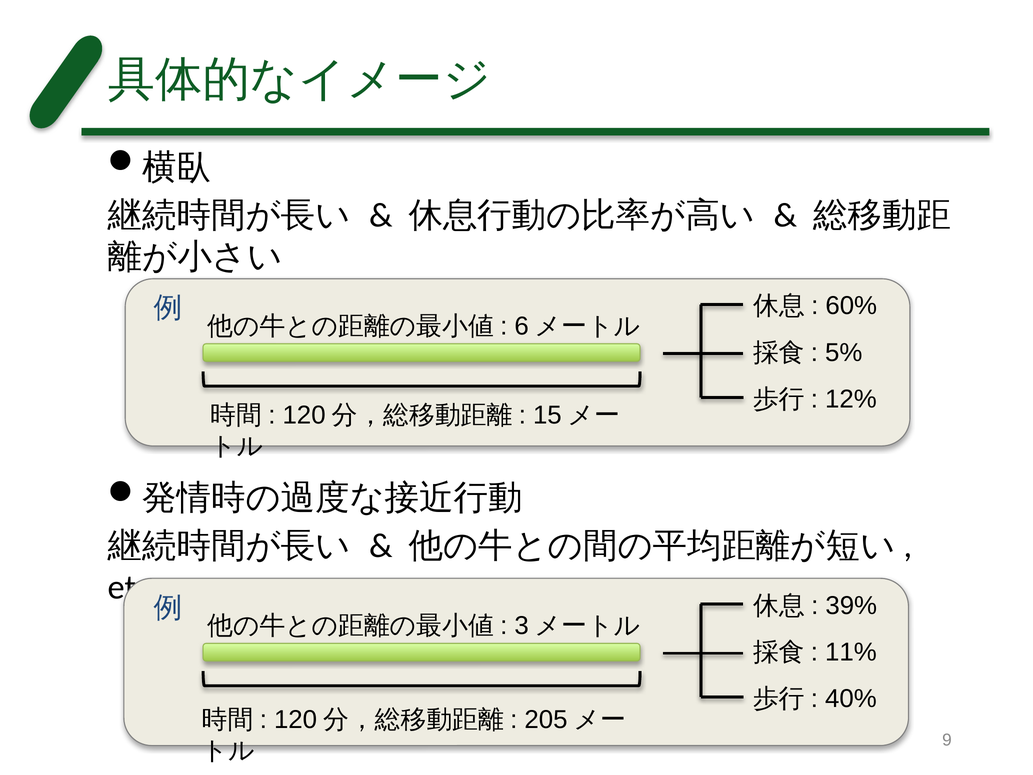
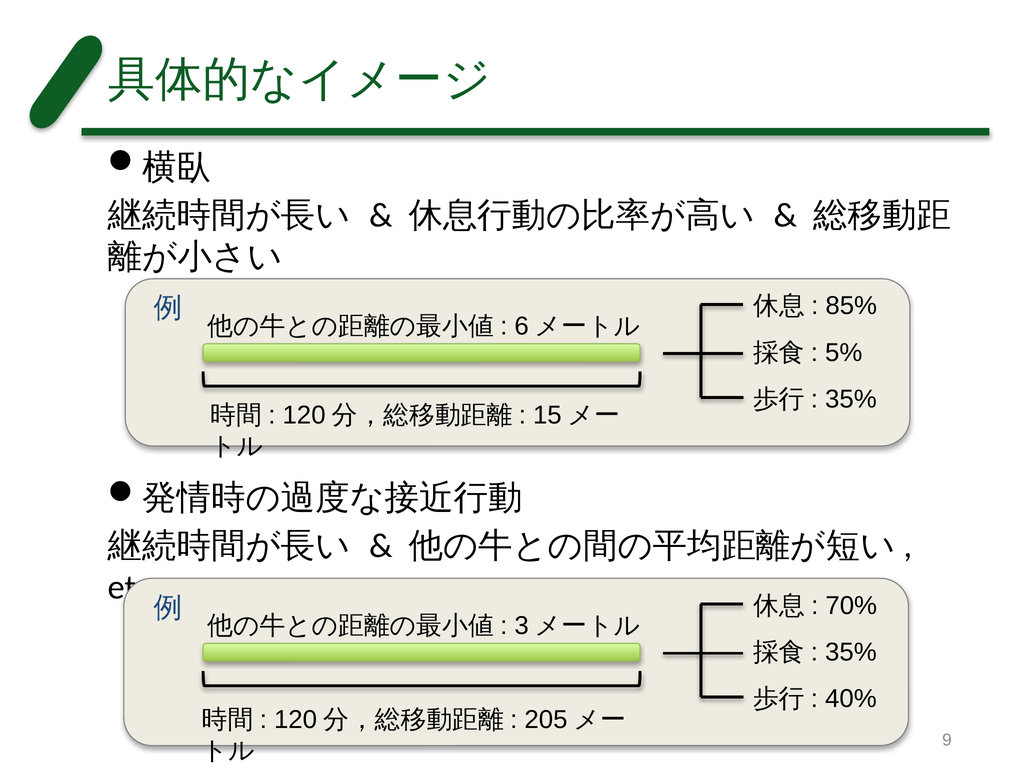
60%: 60% -> 85%
12% at (851, 399): 12% -> 35%
39%: 39% -> 70%
11% at (851, 652): 11% -> 35%
